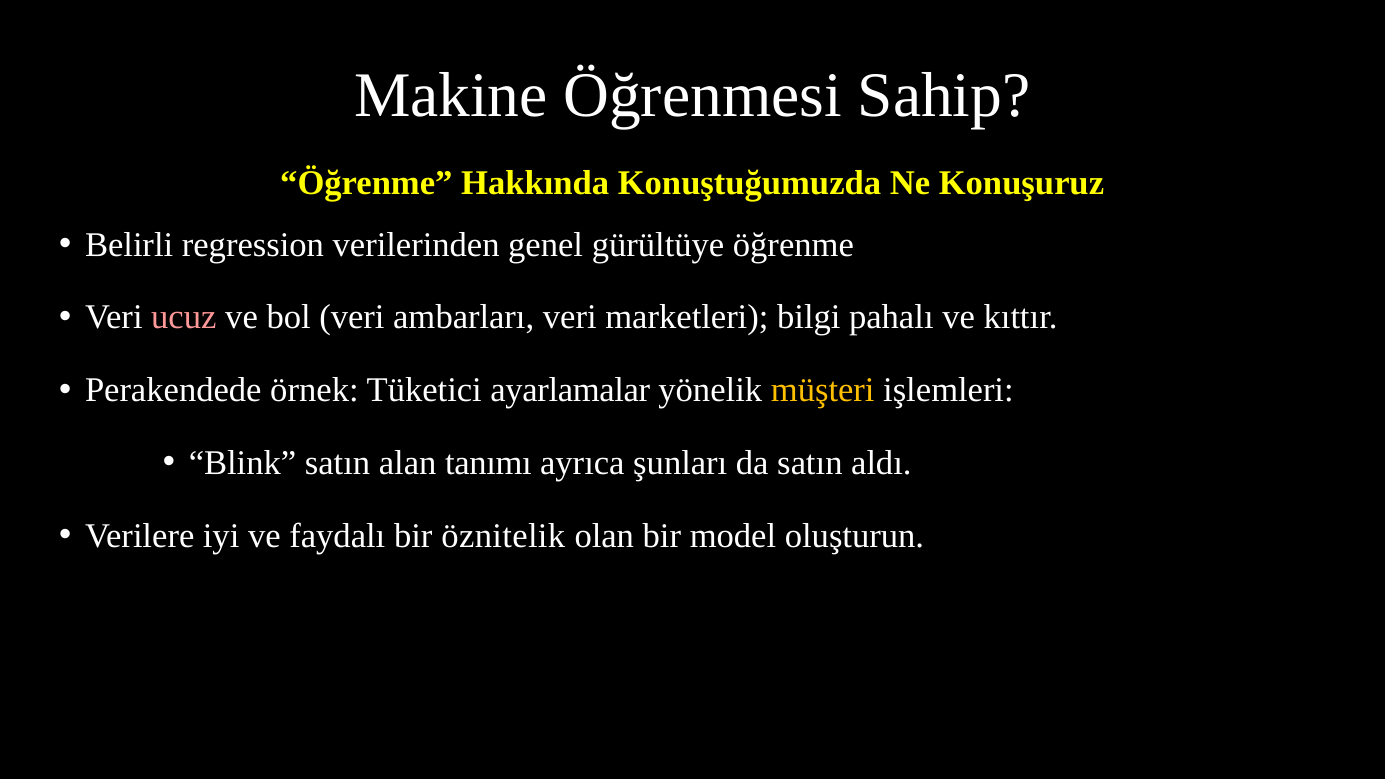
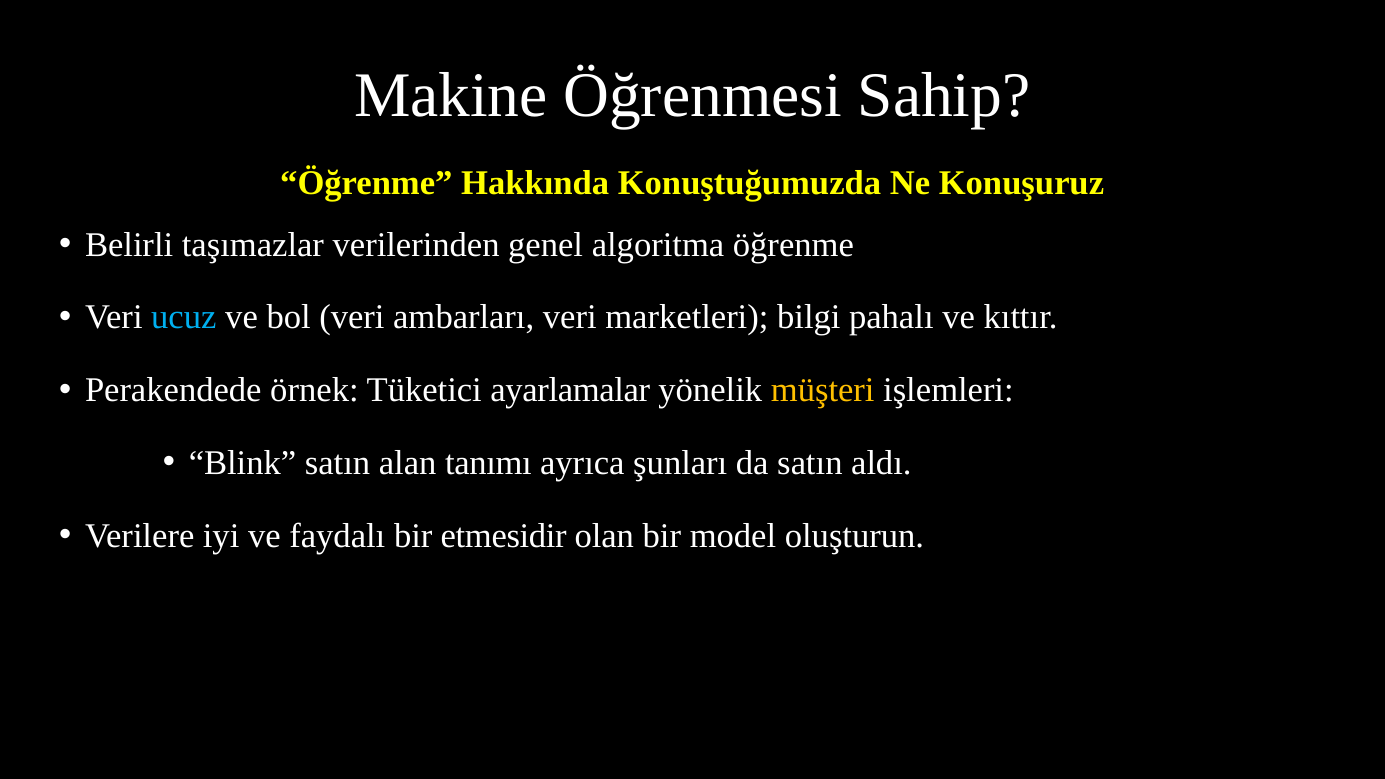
regression: regression -> taşımazlar
gürültüye: gürültüye -> algoritma
ucuz colour: pink -> light blue
öznitelik: öznitelik -> etmesidir
